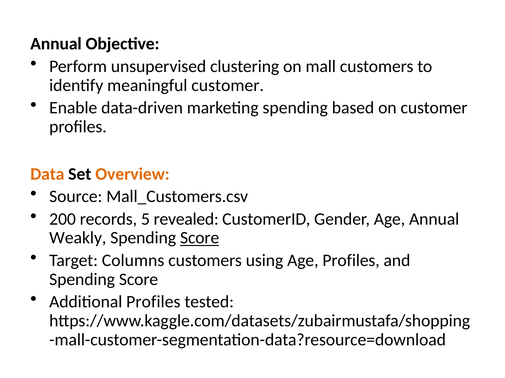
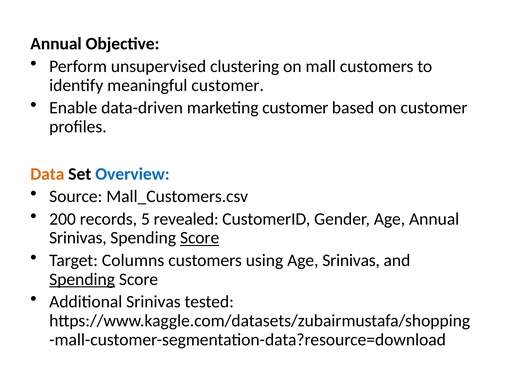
marketing spending: spending -> customer
Overview colour: orange -> blue
Weakly at (78, 238): Weakly -> Srinivas
Age Profiles: Profiles -> Srinivas
Spending at (82, 280) underline: none -> present
Additional Profiles: Profiles -> Srinivas
